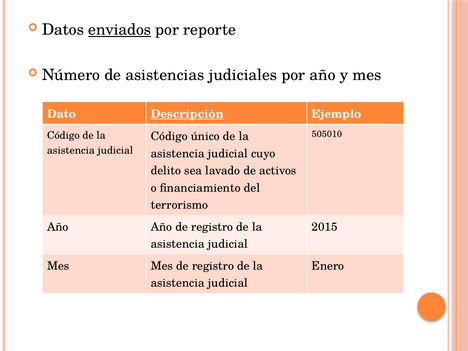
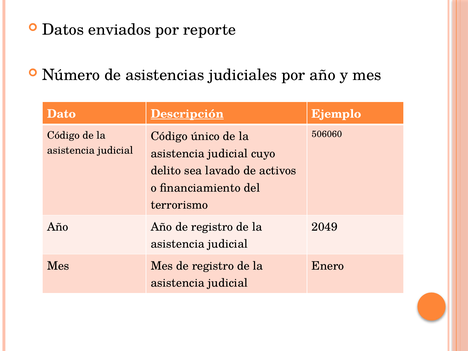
enviados underline: present -> none
505010: 505010 -> 506060
2015: 2015 -> 2049
